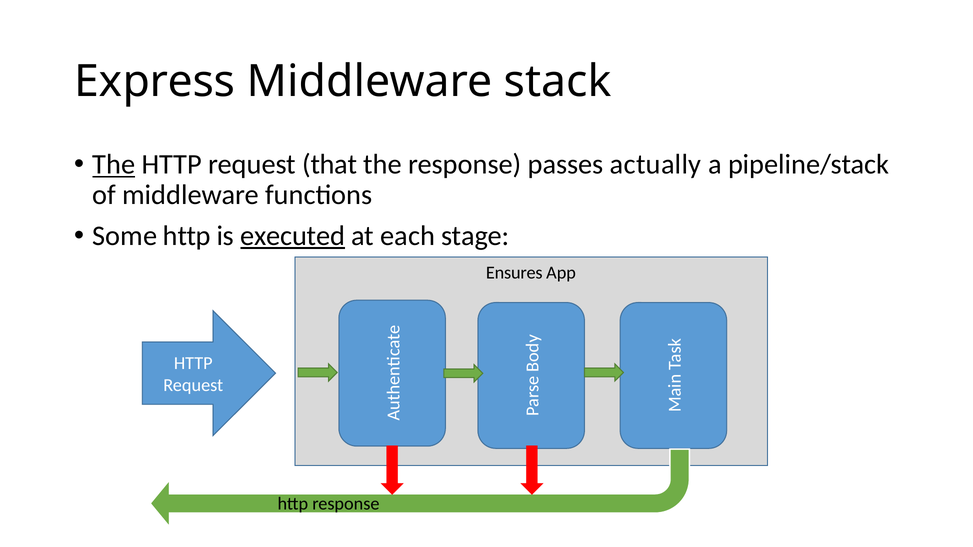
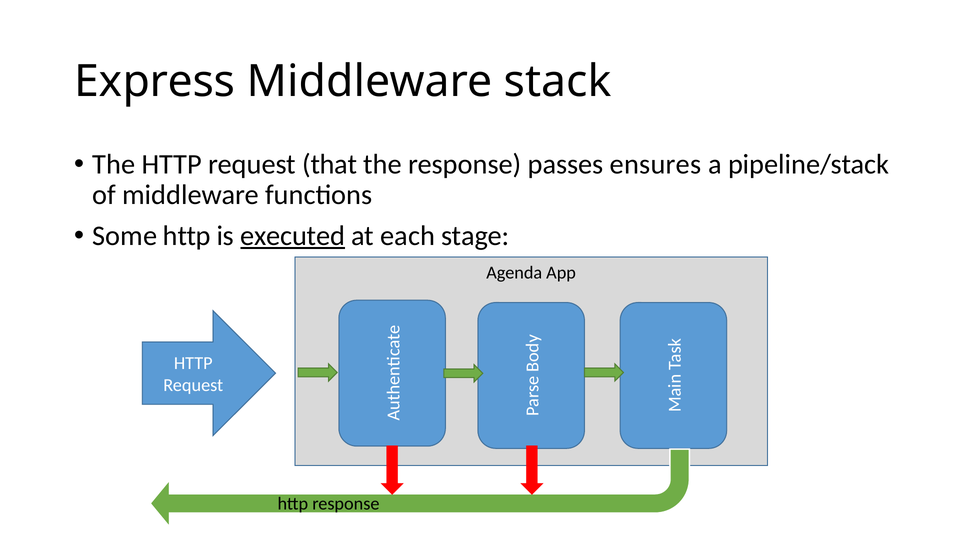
The at (114, 165) underline: present -> none
actually: actually -> ensures
Ensures: Ensures -> Agenda
